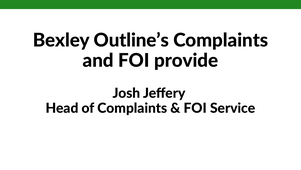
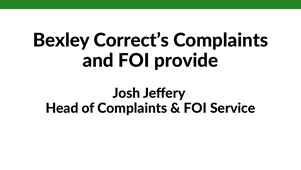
Outline’s: Outline’s -> Correct’s
